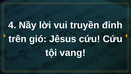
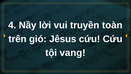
đỉnh: đỉnh -> toàn
